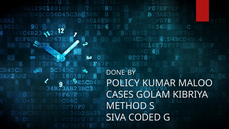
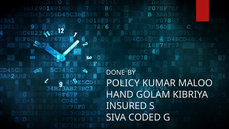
CASES: CASES -> HAND
METHOD: METHOD -> INSURED
